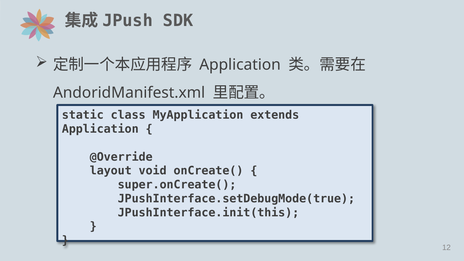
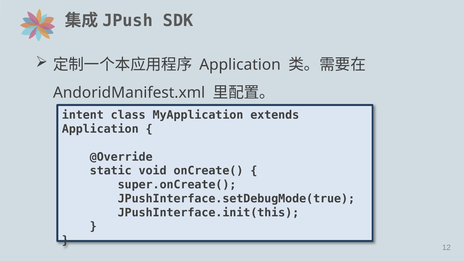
static: static -> intent
layout: layout -> static
